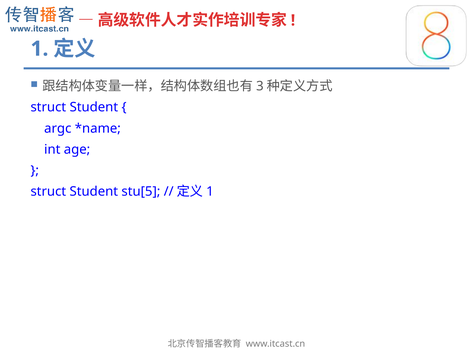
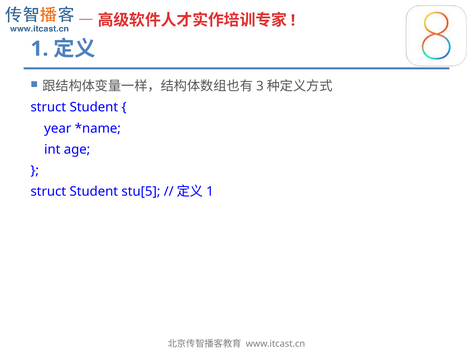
argc: argc -> year
